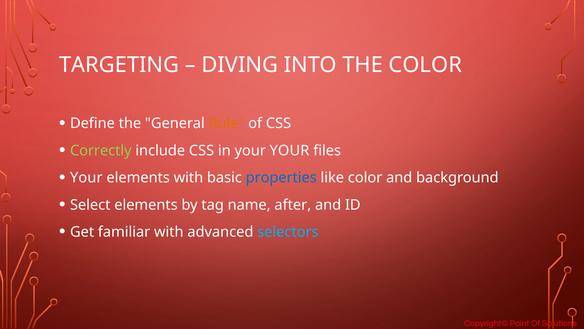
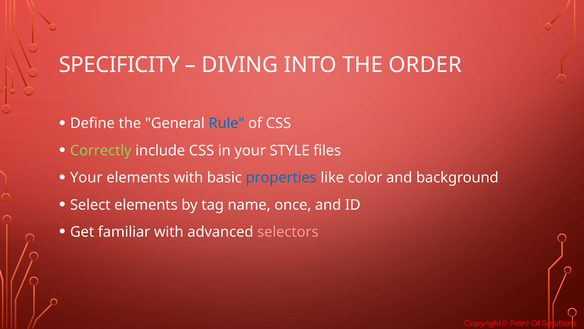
TARGETING: TARGETING -> SPECIFICITY
THE COLOR: COLOR -> ORDER
Rule colour: orange -> blue
your YOUR: YOUR -> STYLE
after: after -> once
selectors colour: light blue -> pink
